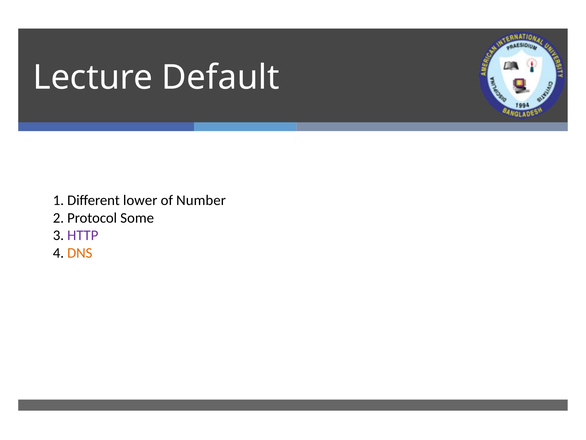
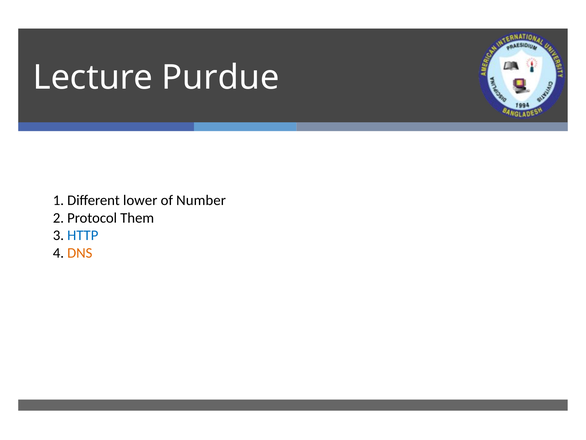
Default: Default -> Purdue
Some: Some -> Them
HTTP colour: purple -> blue
